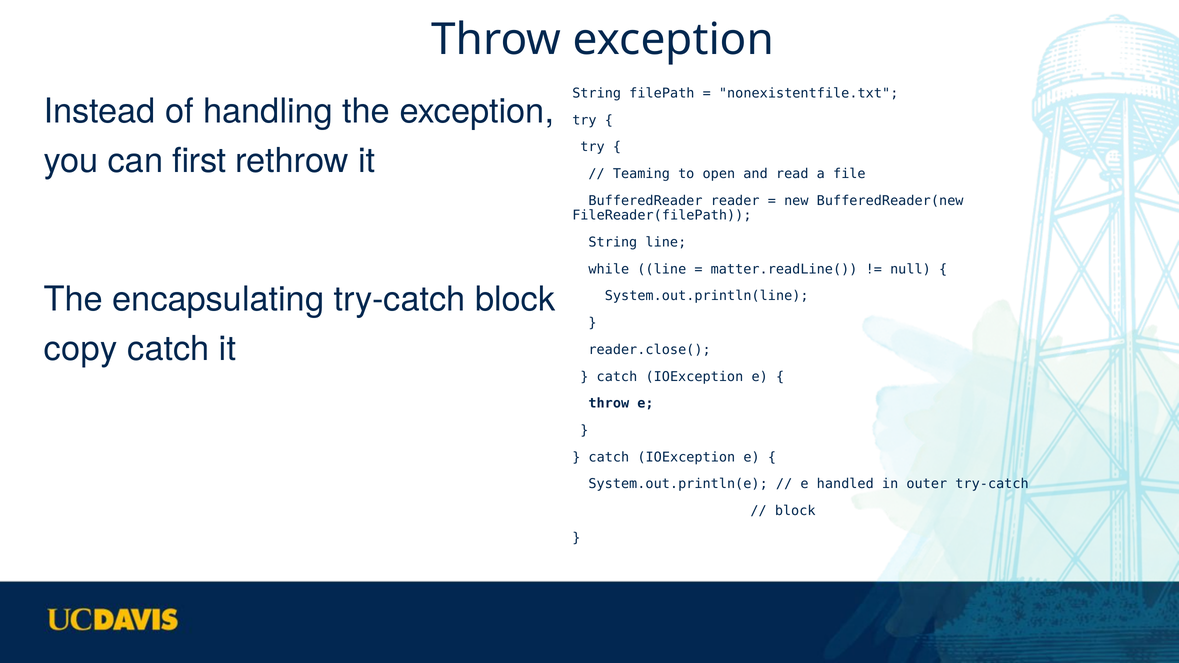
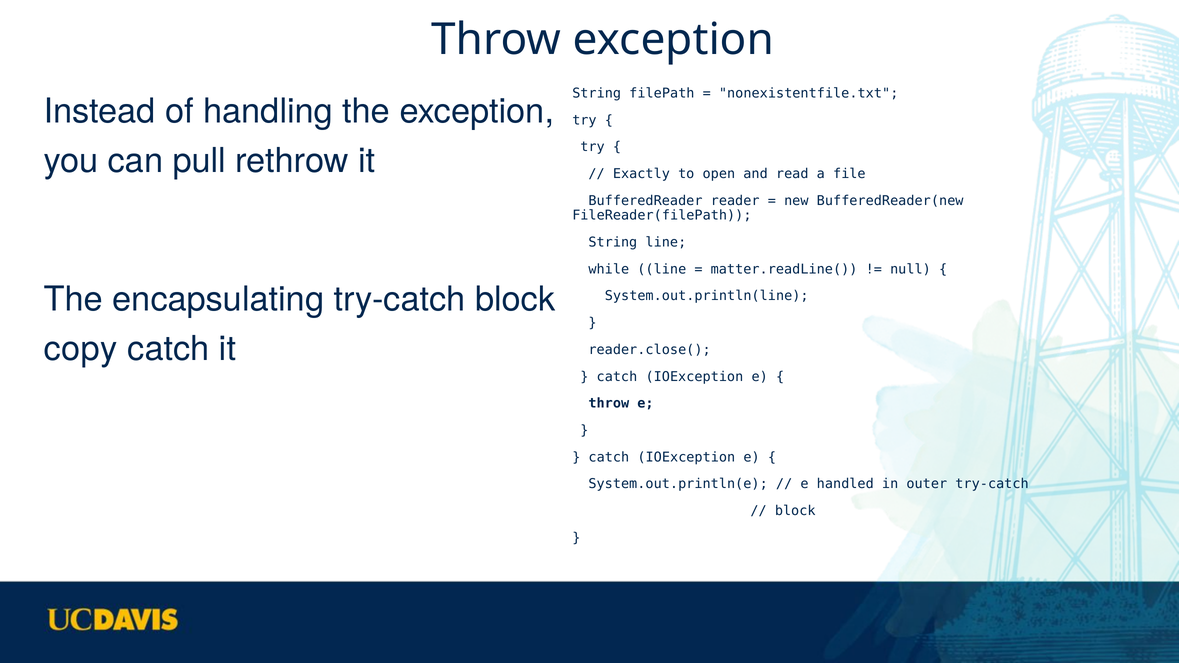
first: first -> pull
Teaming: Teaming -> Exactly
